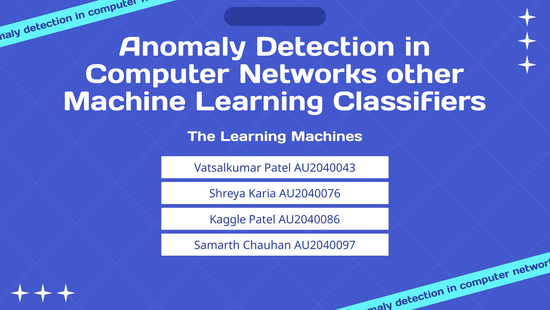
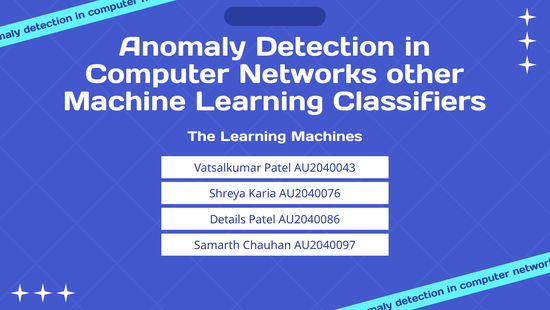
Kaggle: Kaggle -> Details
